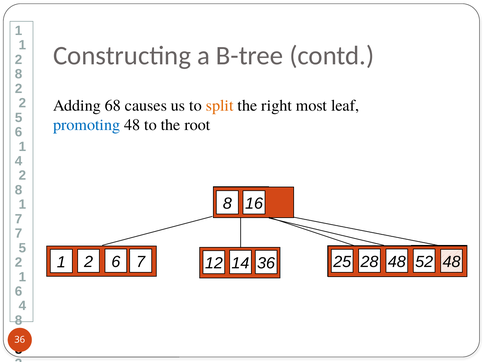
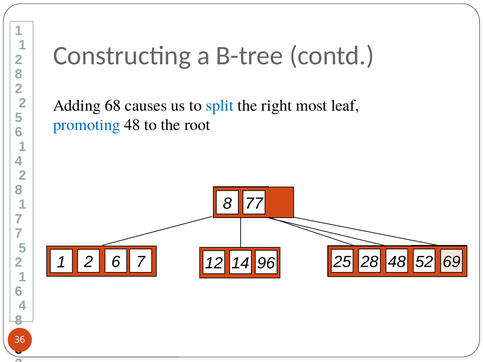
split colour: orange -> blue
16: 16 -> 77
25 48: 48 -> 69
1 36: 36 -> 96
